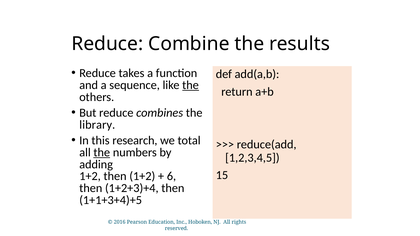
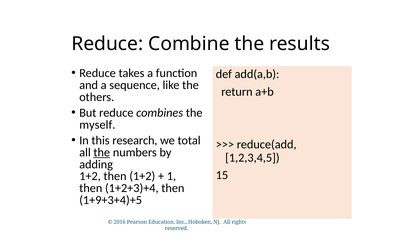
the at (191, 85) underline: present -> none
library: library -> myself
6: 6 -> 1
1+1+3+4)+5: 1+1+3+4)+5 -> 1+9+3+4)+5
